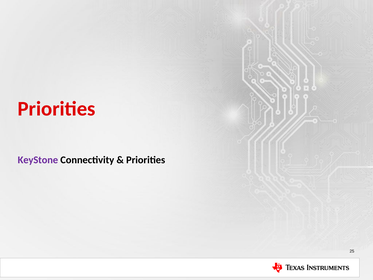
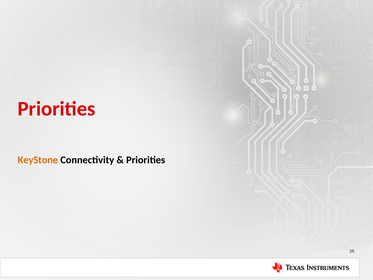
KeyStone colour: purple -> orange
